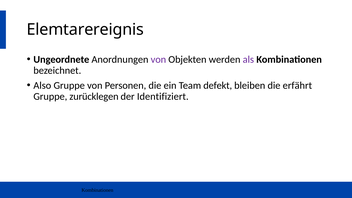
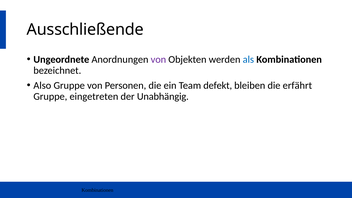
Elemtarereignis: Elemtarereignis -> Ausschließende
als colour: purple -> blue
zurücklegen: zurücklegen -> eingetreten
Identifiziert: Identifiziert -> Unabhängig
